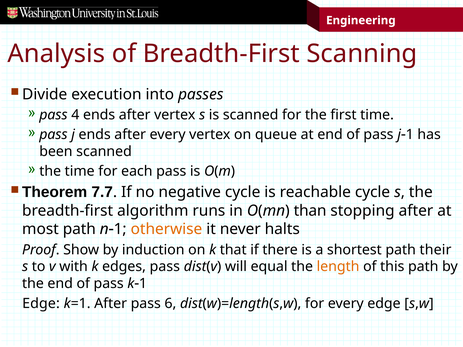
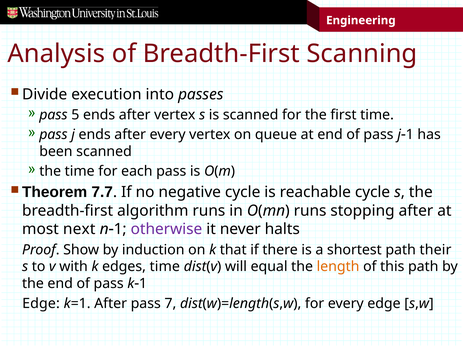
4: 4 -> 5
O(mn than: than -> runs
most path: path -> next
otherwise colour: orange -> purple
edges pass: pass -> time
6: 6 -> 7
